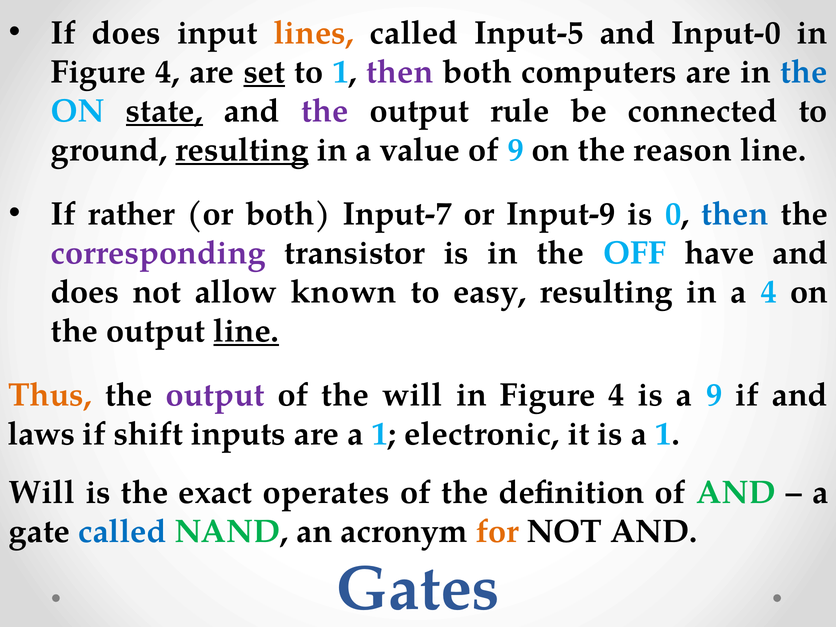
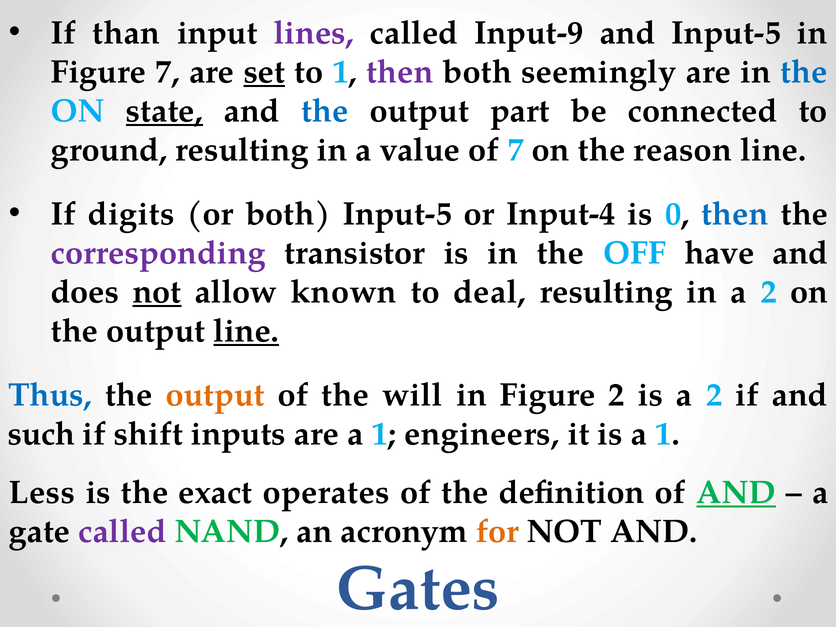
If does: does -> than
lines colour: orange -> purple
Input-5: Input-5 -> Input-9
and Input-0: Input-0 -> Input-5
4 at (168, 72): 4 -> 7
computers: computers -> seemingly
the at (325, 111) colour: purple -> blue
rule: rule -> part
resulting at (242, 150) underline: present -> none
of 9: 9 -> 7
rather: rather -> digits
both Input-7: Input-7 -> Input-5
Input-9: Input-9 -> Input-4
not at (157, 292) underline: none -> present
easy: easy -> deal
in a 4: 4 -> 2
Thus colour: orange -> blue
output at (215, 395) colour: purple -> orange
4 at (617, 395): 4 -> 2
is a 9: 9 -> 2
laws: laws -> such
electronic: electronic -> engineers
Will at (42, 493): Will -> Less
AND at (736, 493) underline: none -> present
called at (122, 532) colour: blue -> purple
